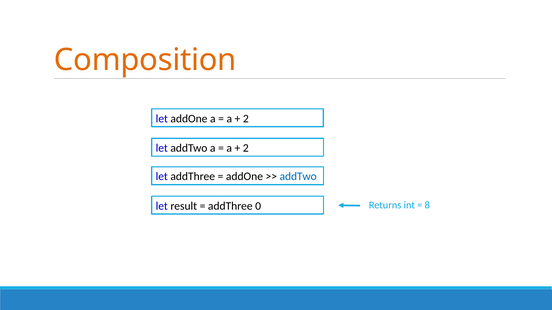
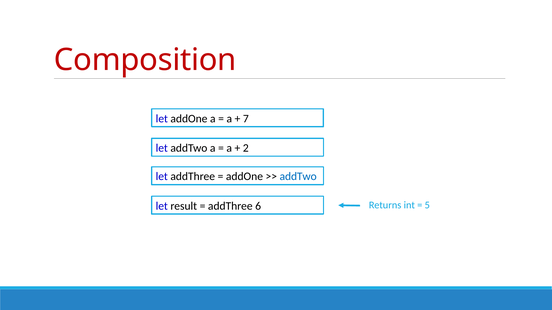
Composition colour: orange -> red
2 at (246, 119): 2 -> 7
8: 8 -> 5
0: 0 -> 6
